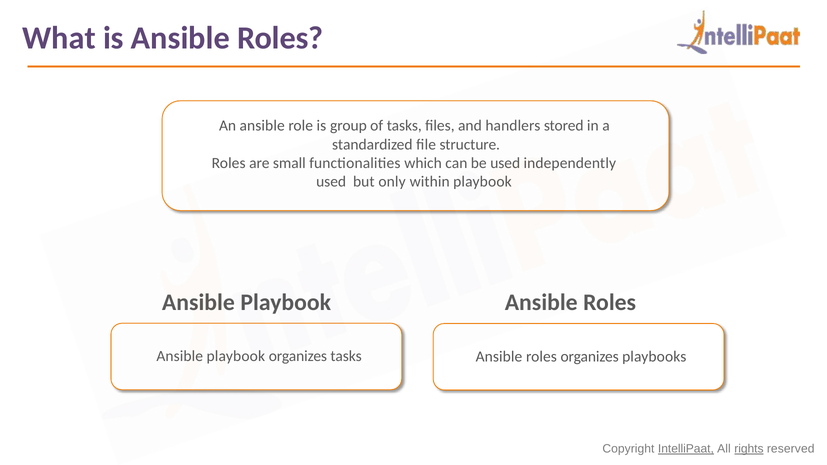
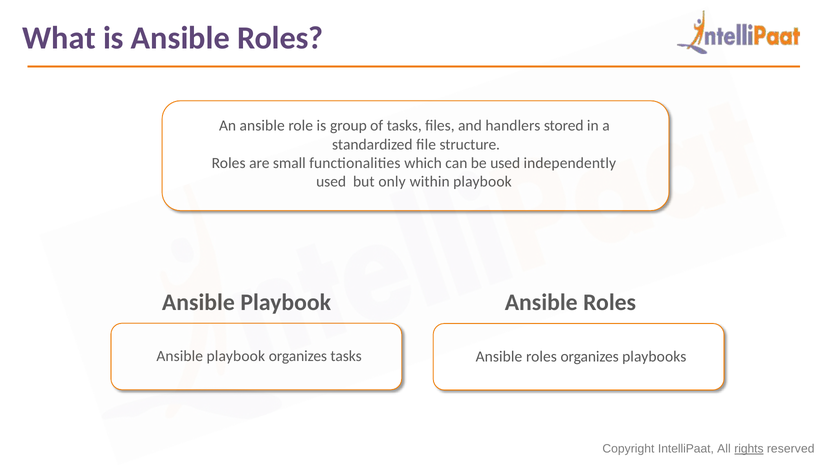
IntelliPaat underline: present -> none
